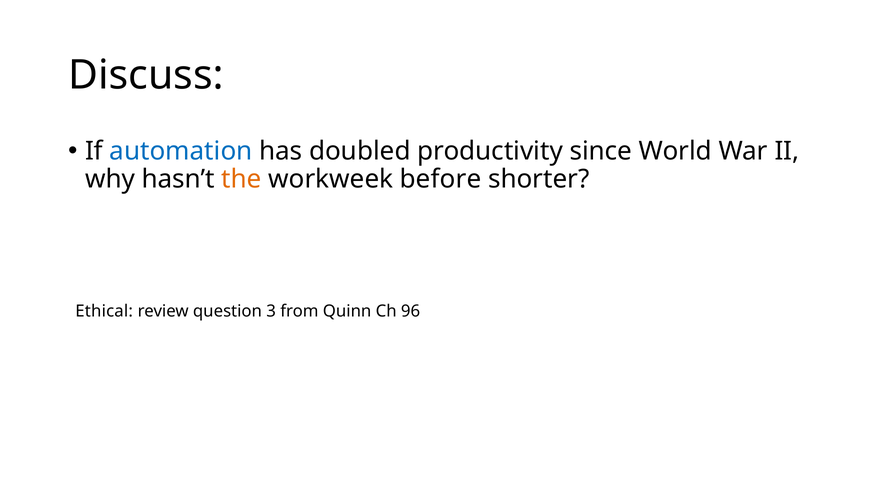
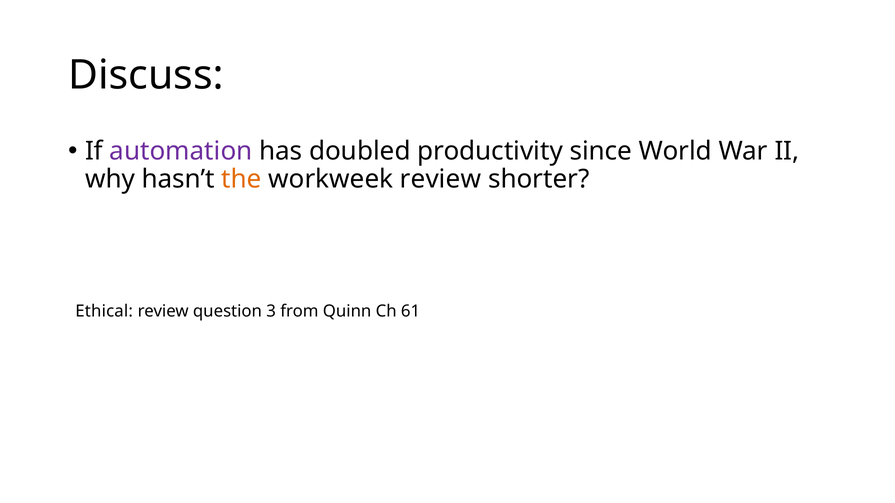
automation colour: blue -> purple
workweek before: before -> review
96: 96 -> 61
